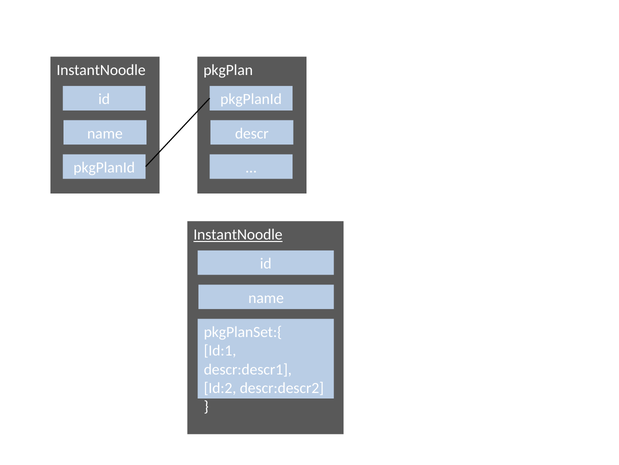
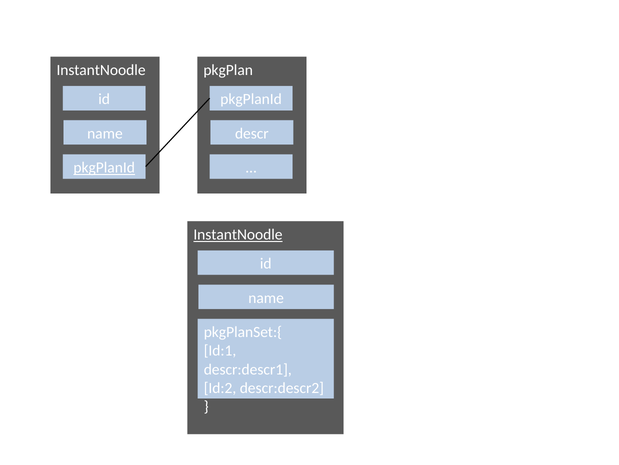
pkgPlanId at (104, 167) underline: none -> present
